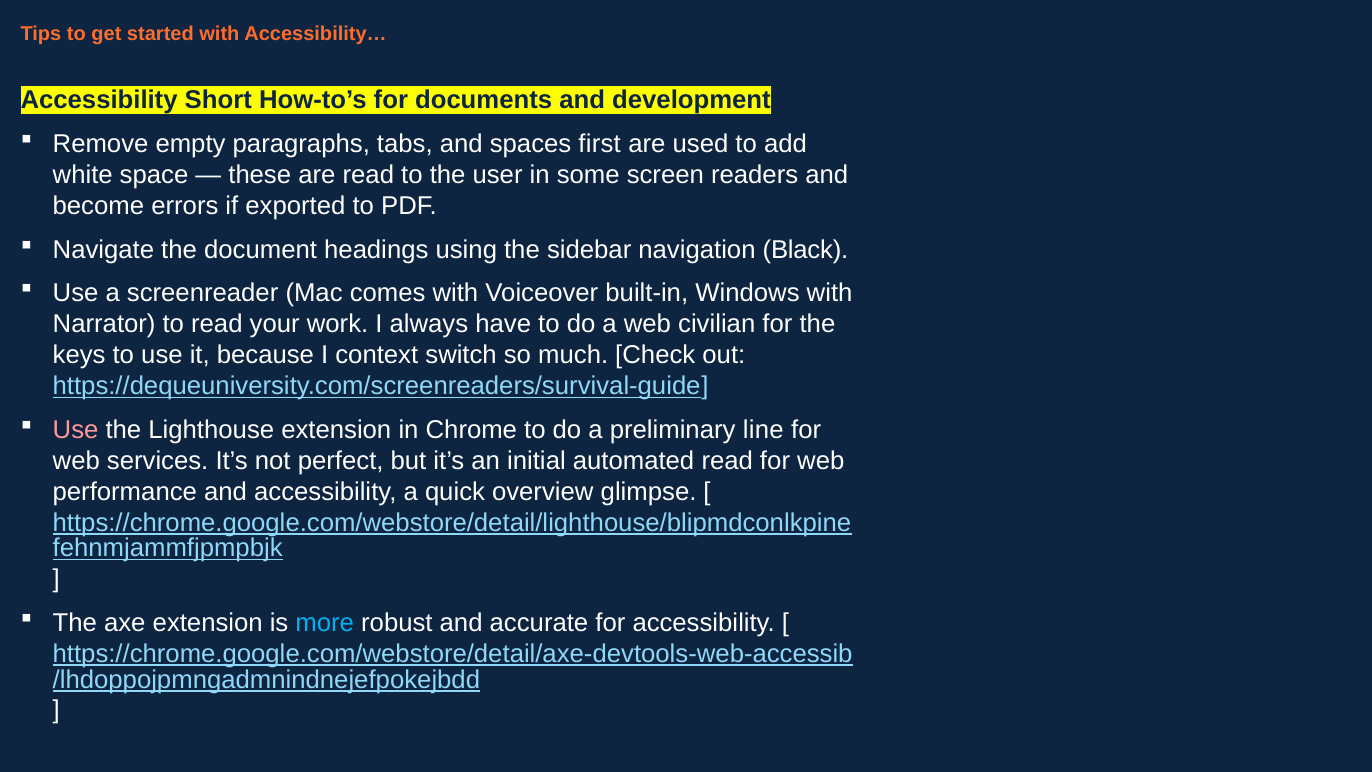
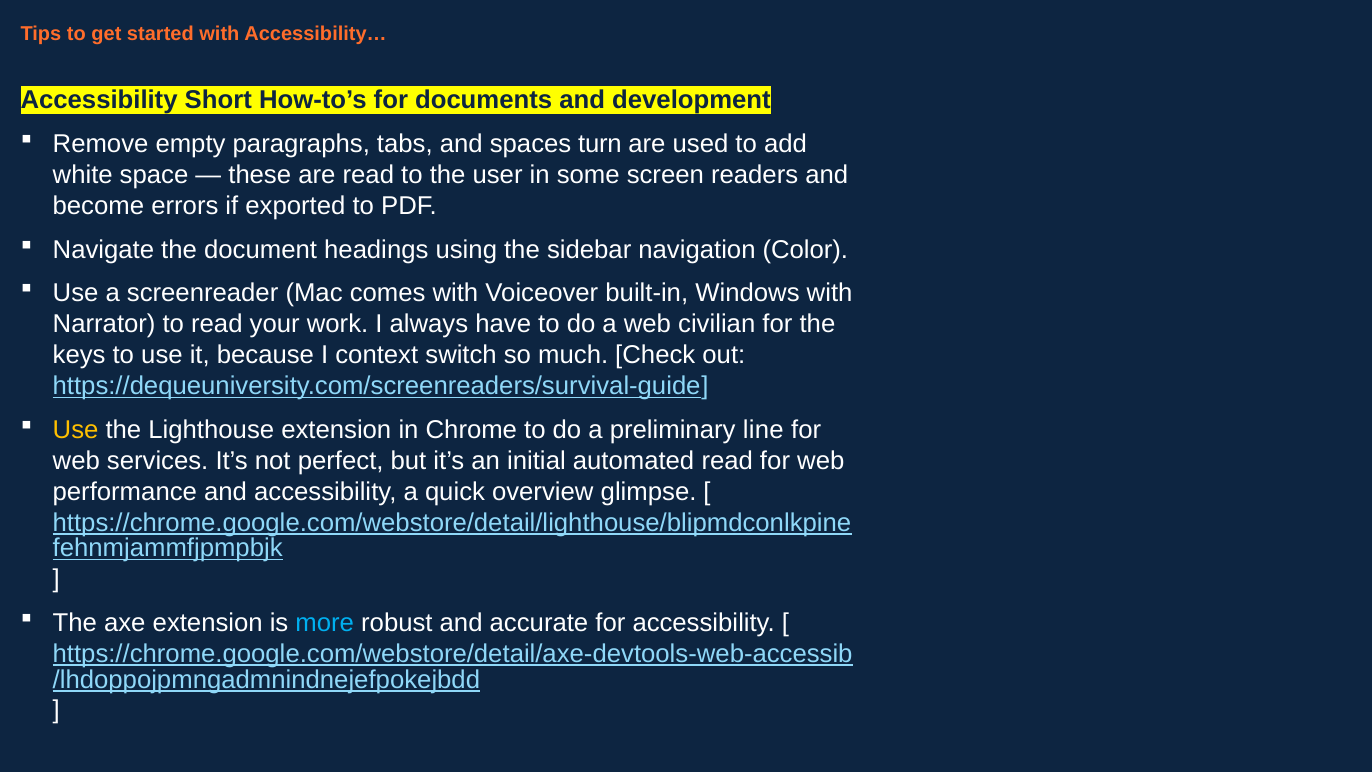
first: first -> turn
Black at (805, 250): Black -> Color
Use at (76, 430) colour: pink -> yellow
